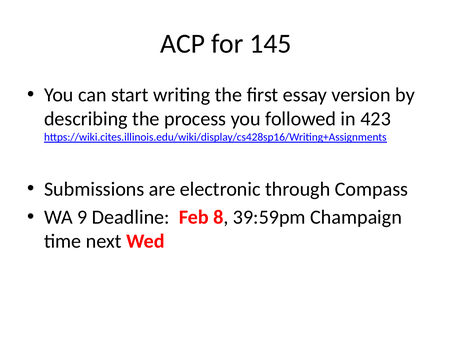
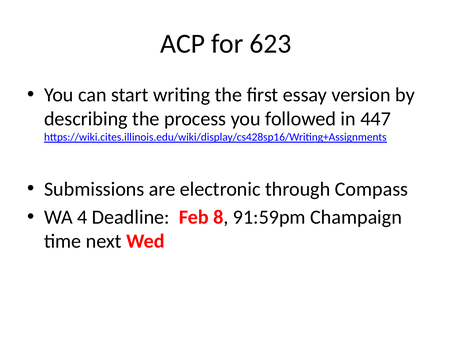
145: 145 -> 623
423: 423 -> 447
9: 9 -> 4
39:59pm: 39:59pm -> 91:59pm
